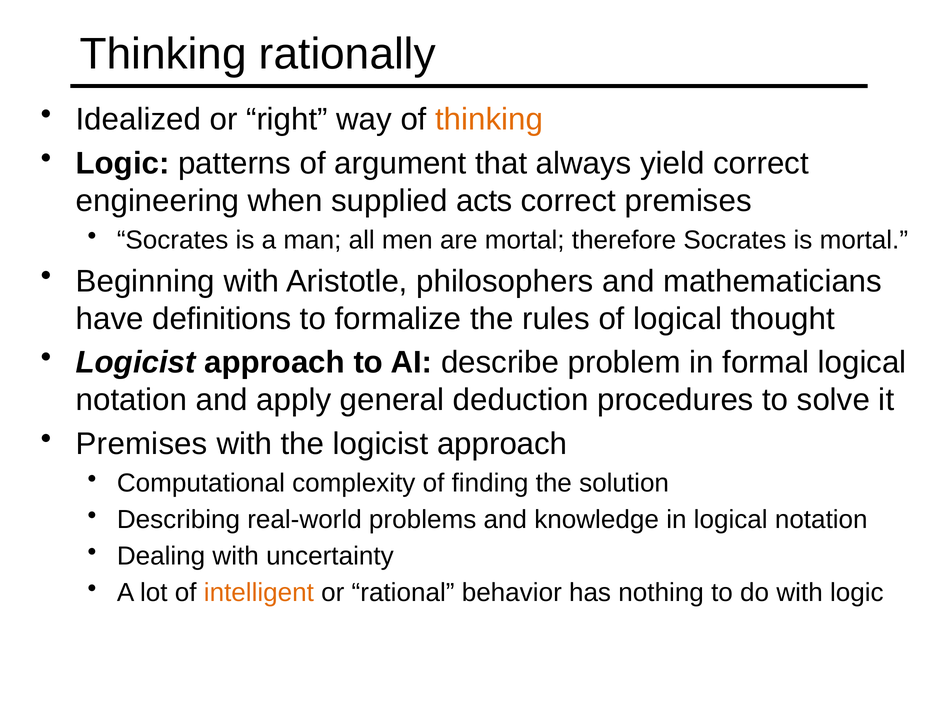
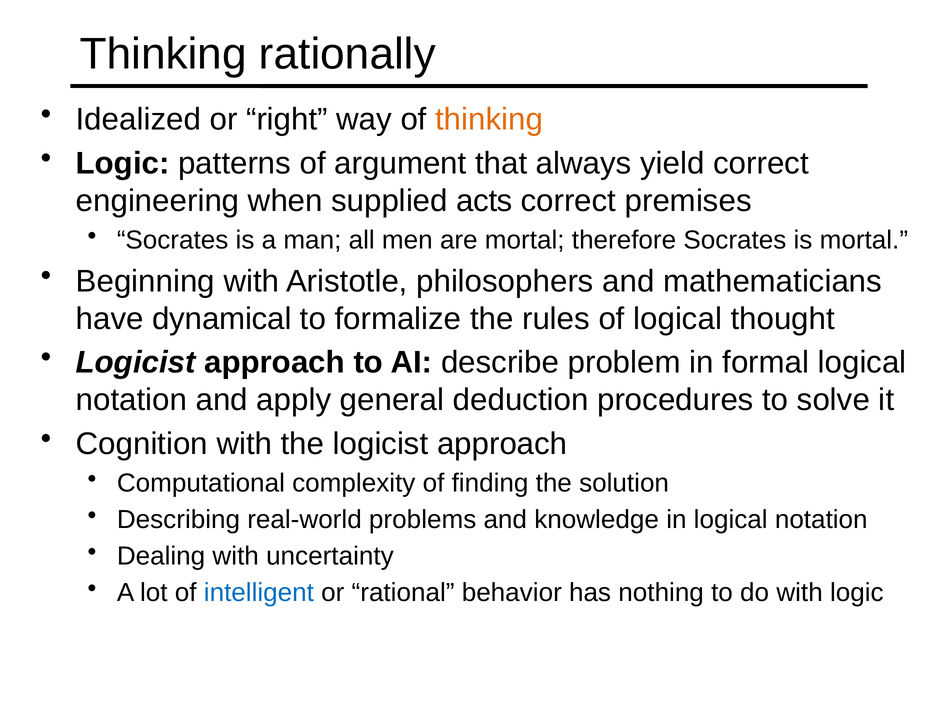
definitions: definitions -> dynamical
Premises at (142, 444): Premises -> Cognition
intelligent colour: orange -> blue
